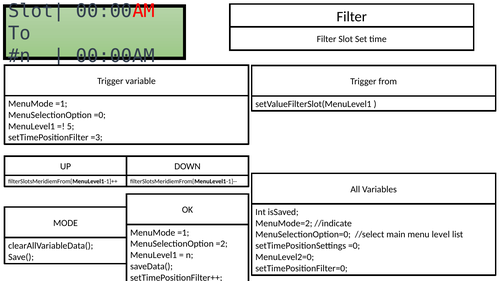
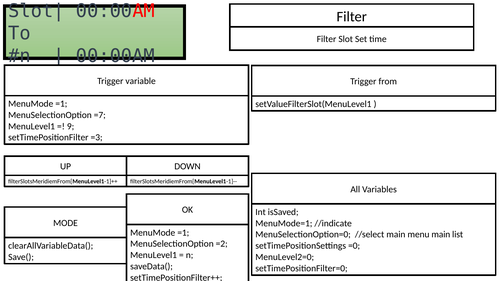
MenuSelectionOption =0: =0 -> =7
5: 5 -> 9
MenuMode=2: MenuMode=2 -> MenuMode=1
menu level: level -> main
